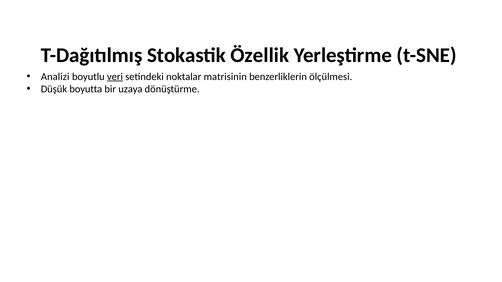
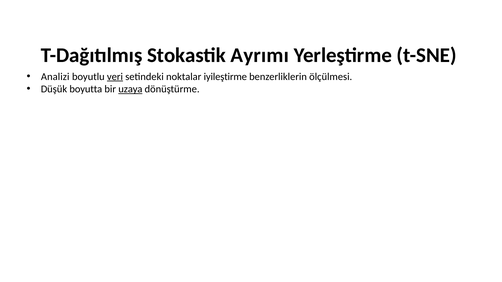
Özellik: Özellik -> Ayrımı
matrisinin: matrisinin -> iyileştirme
uzaya underline: none -> present
